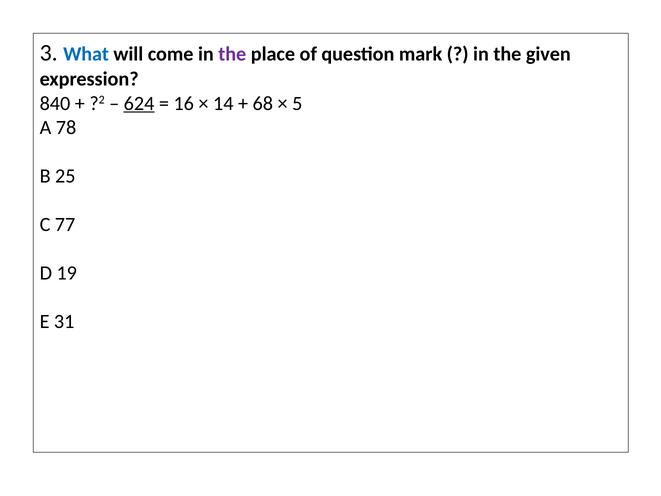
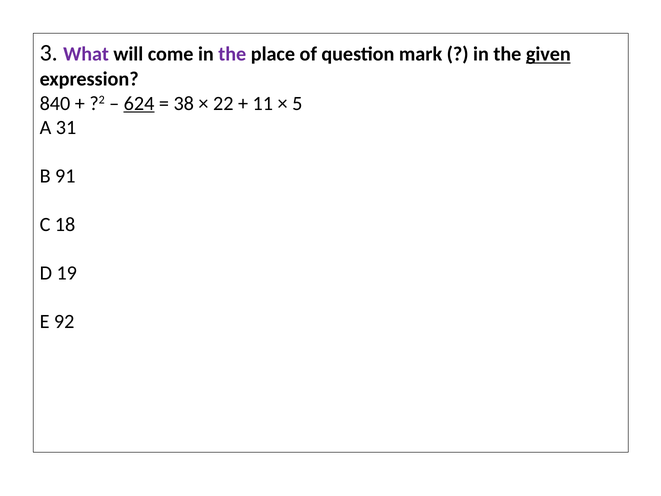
What colour: blue -> purple
given underline: none -> present
16: 16 -> 38
14: 14 -> 22
68: 68 -> 11
78: 78 -> 31
25: 25 -> 91
77: 77 -> 18
31: 31 -> 92
